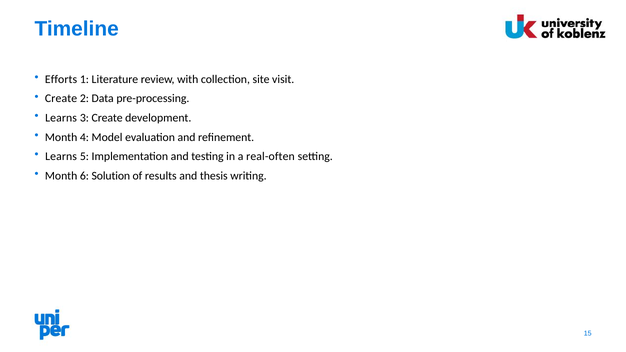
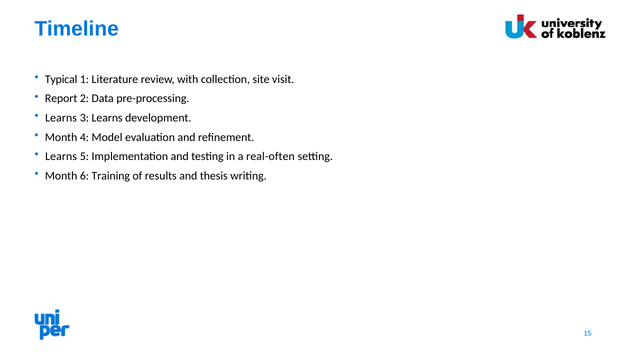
Efforts: Efforts -> Typical
Create at (61, 99): Create -> Report
3 Create: Create -> Learns
Solution: Solution -> Training
